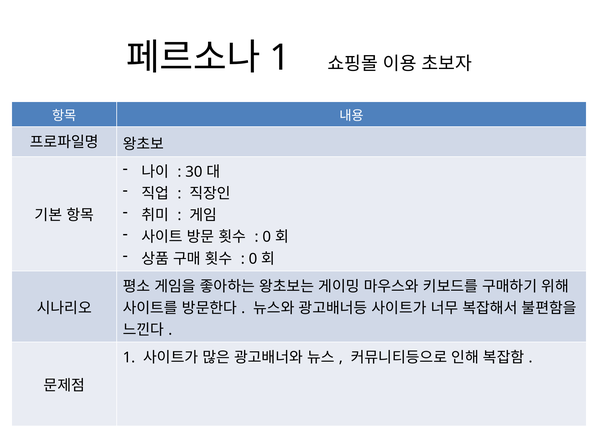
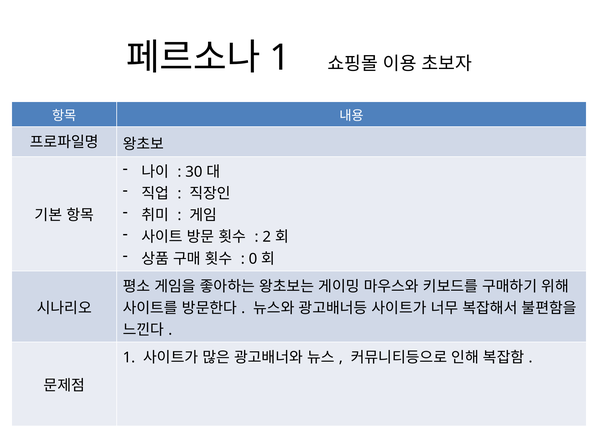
0 at (267, 237): 0 -> 2
